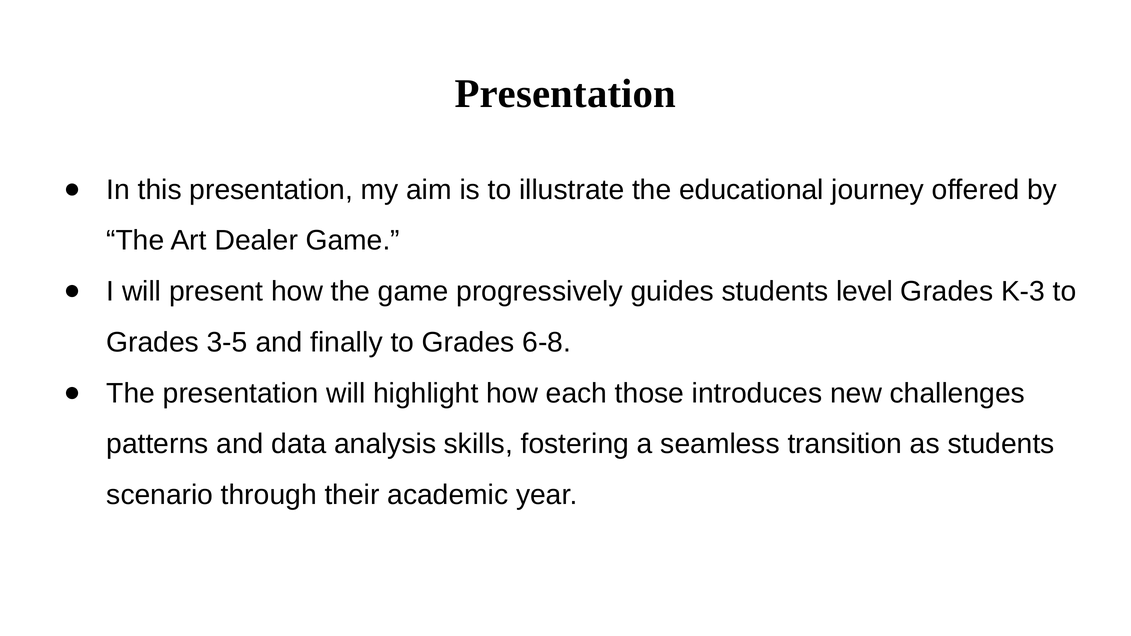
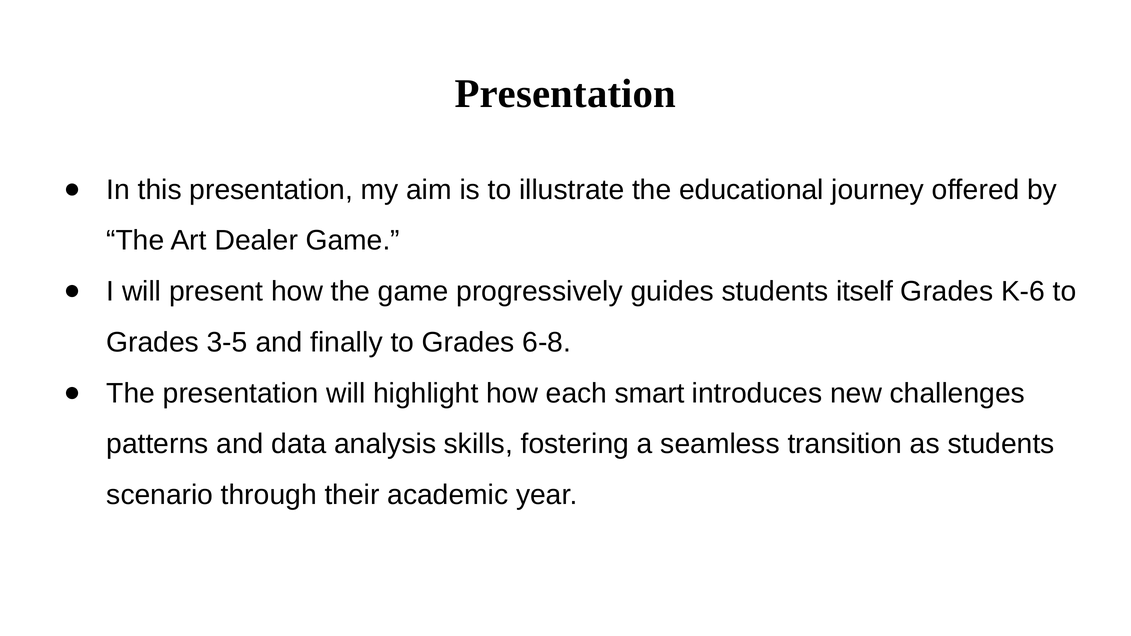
level: level -> itself
K-3: K-3 -> K-6
those: those -> smart
